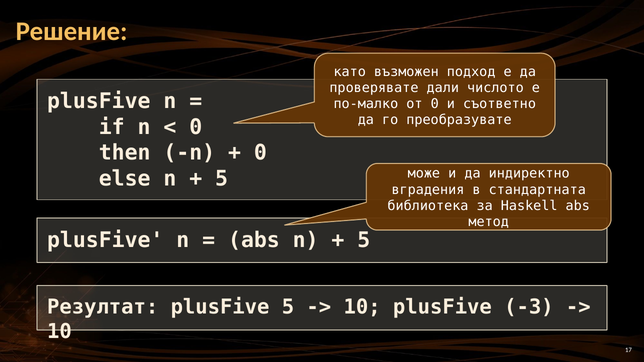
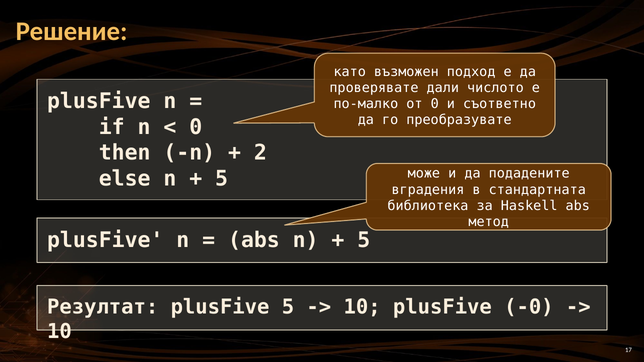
0 at (260, 153): 0 -> 2
индиректно: индиректно -> подадените
-3: -3 -> -0
